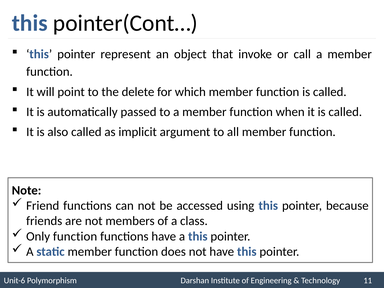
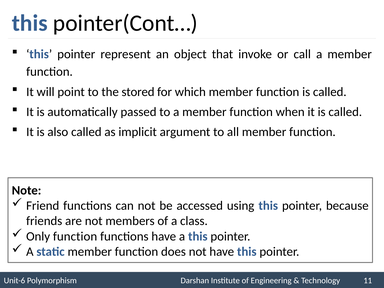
delete: delete -> stored
